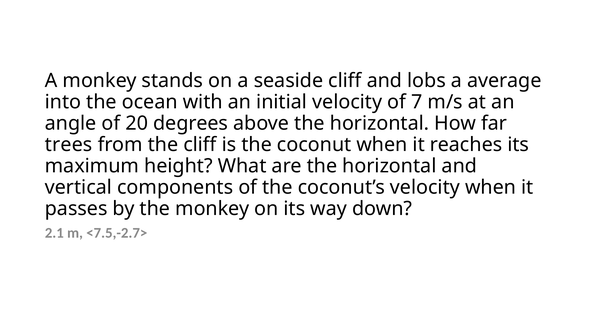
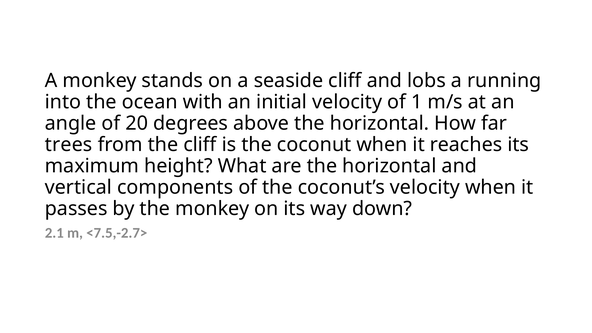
average: average -> running
7: 7 -> 1
